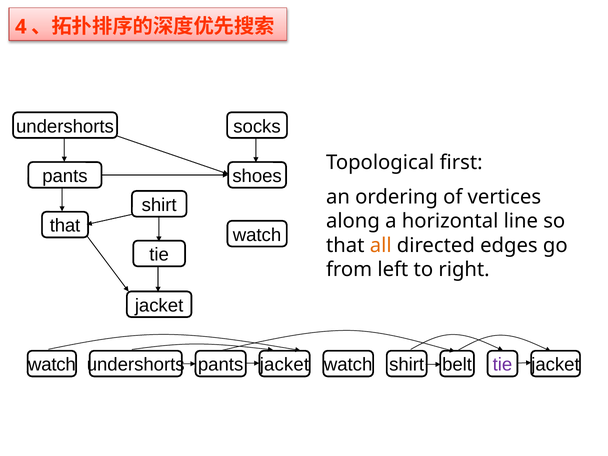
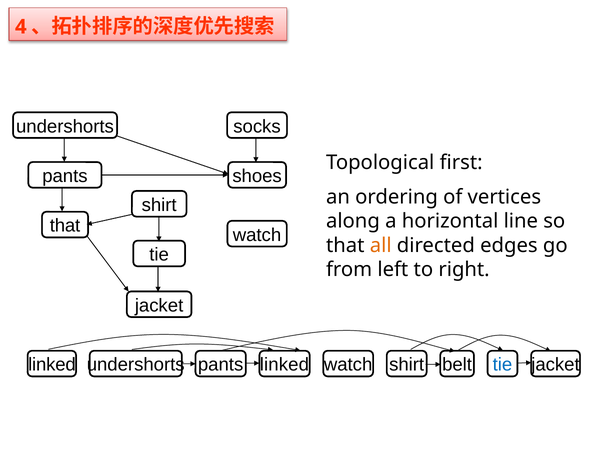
watch at (52, 365): watch -> linked
jacket at (284, 365): jacket -> linked
tie at (502, 365) colour: purple -> blue
